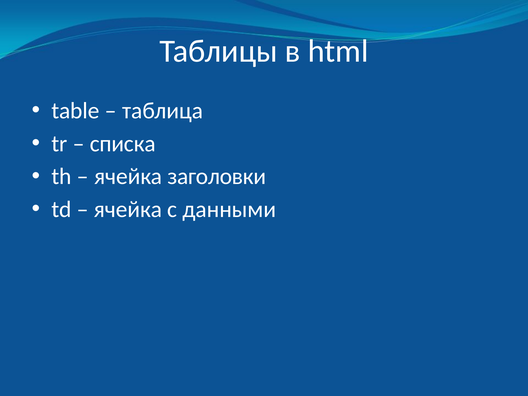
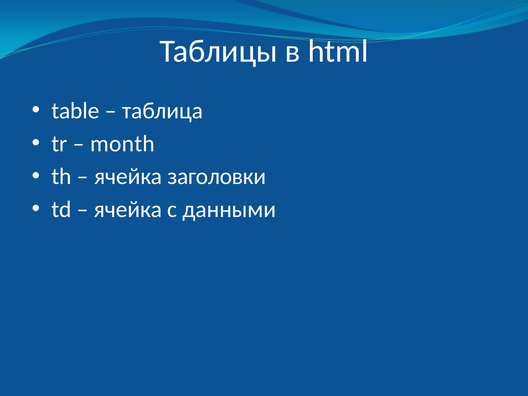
списка: списка -> month
